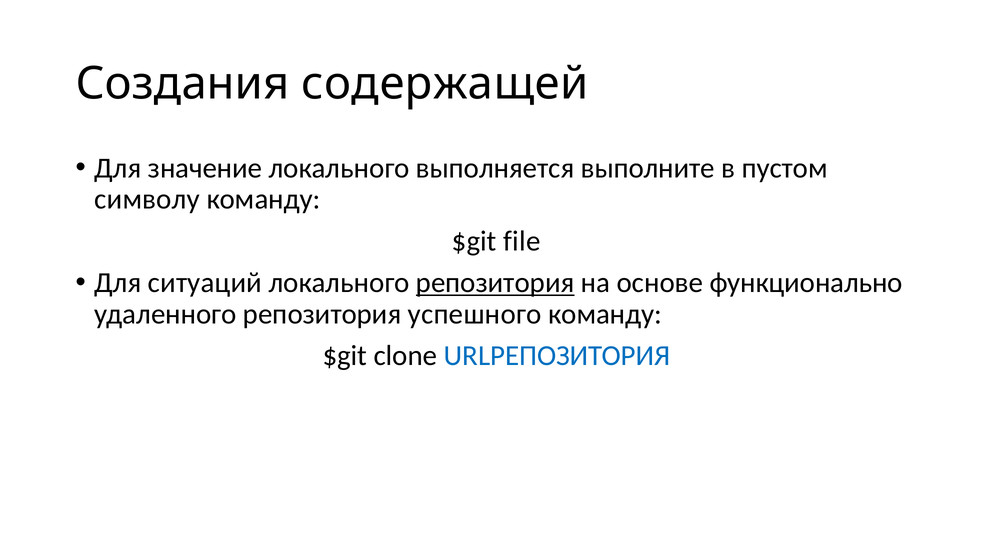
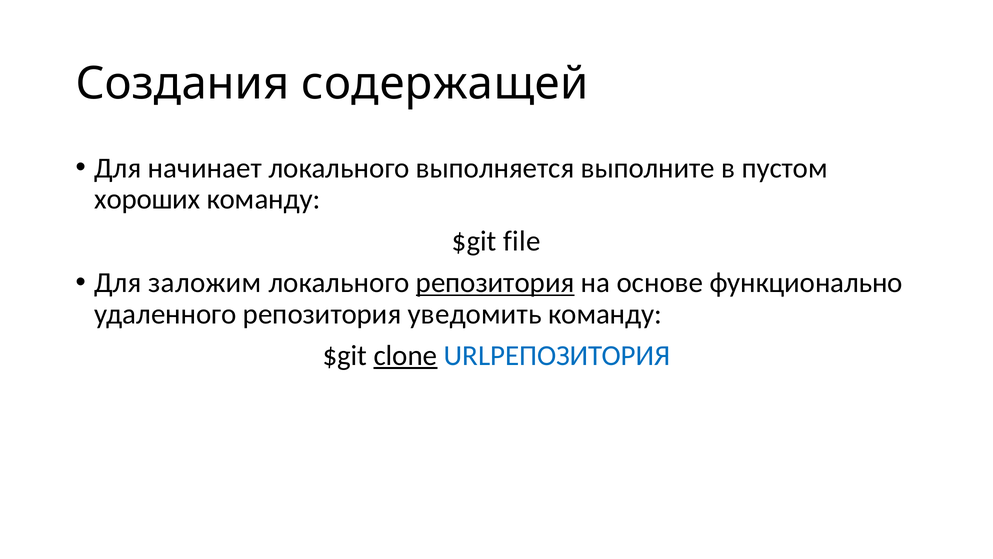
значение: значение -> начинает
символу: символу -> хороших
ситуаций: ситуаций -> заложим
успешного: успешного -> уведомить
clone underline: none -> present
